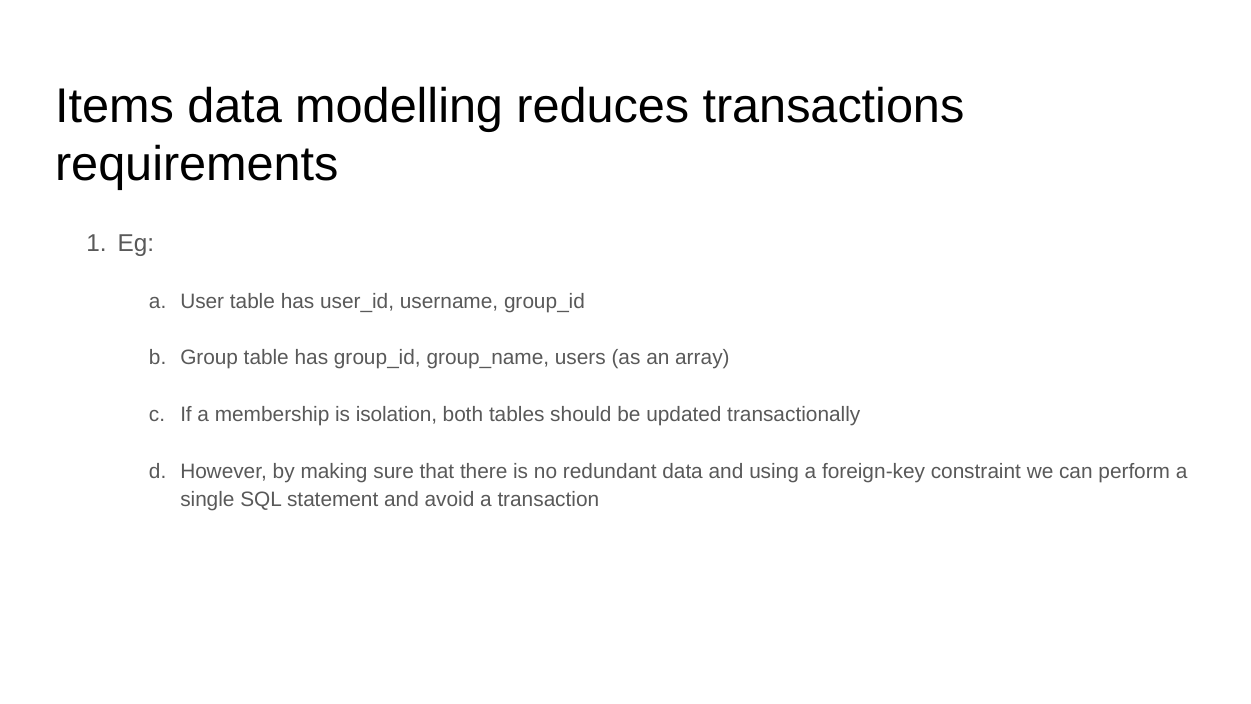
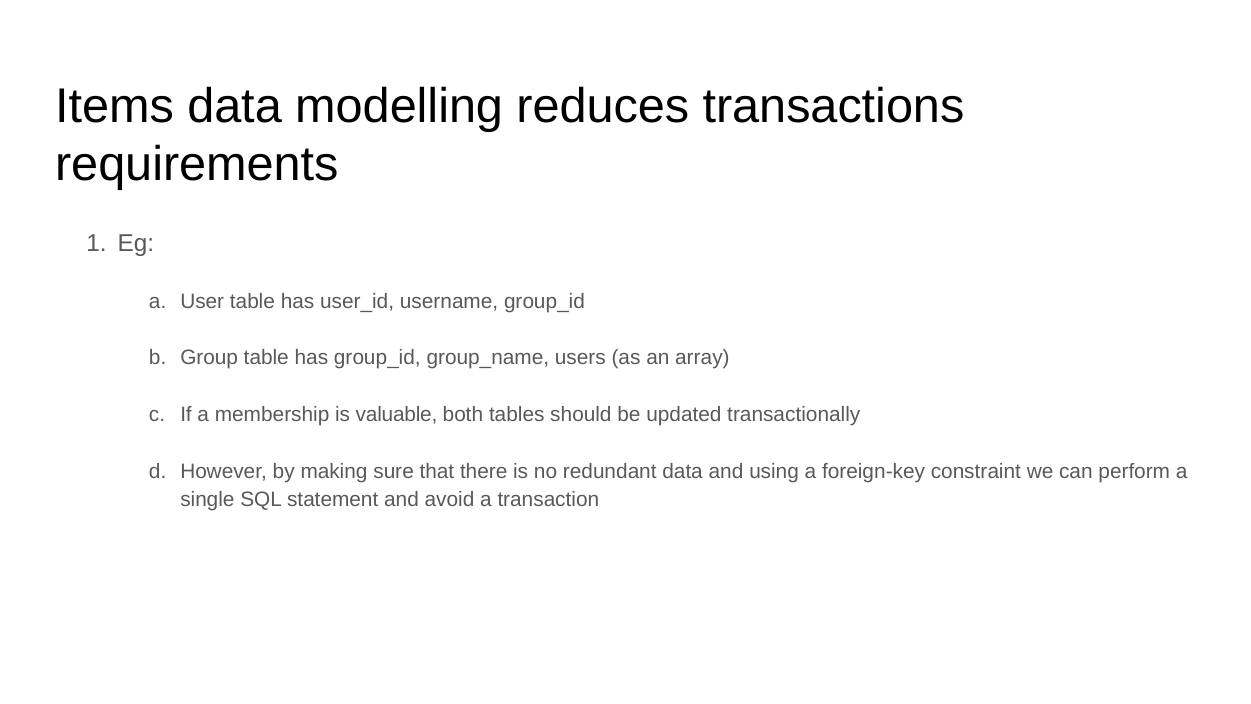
isolation: isolation -> valuable
